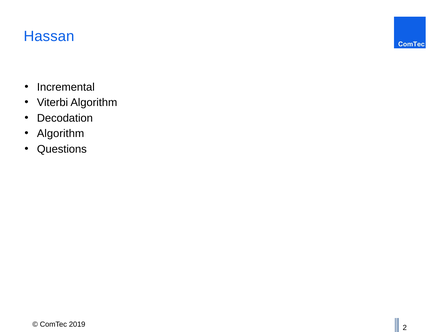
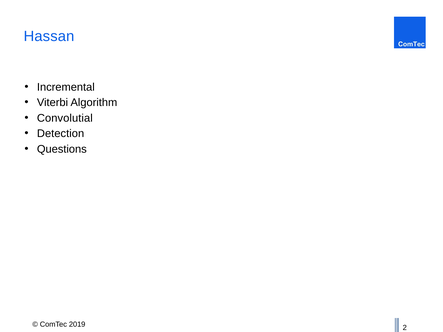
Decodation: Decodation -> Convolutial
Algorithm at (61, 134): Algorithm -> Detection
